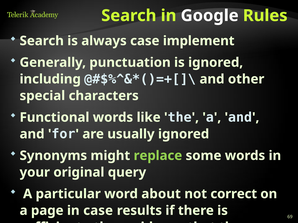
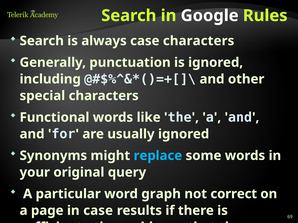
case implement: implement -> characters
replace colour: light green -> light blue
about: about -> graph
